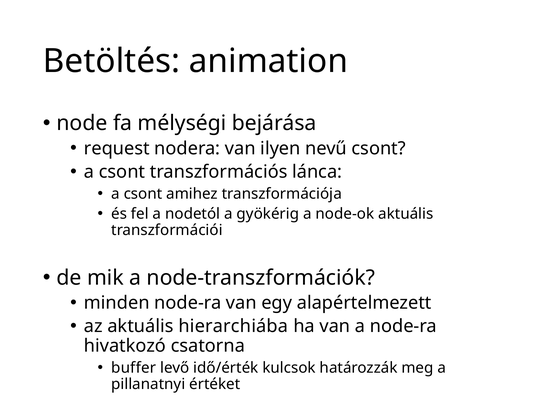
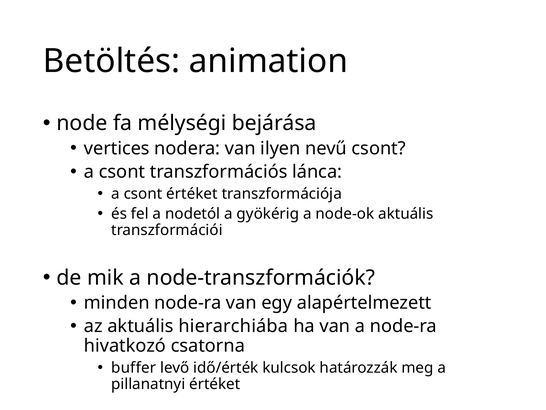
request: request -> vertices
csont amihez: amihez -> értéket
